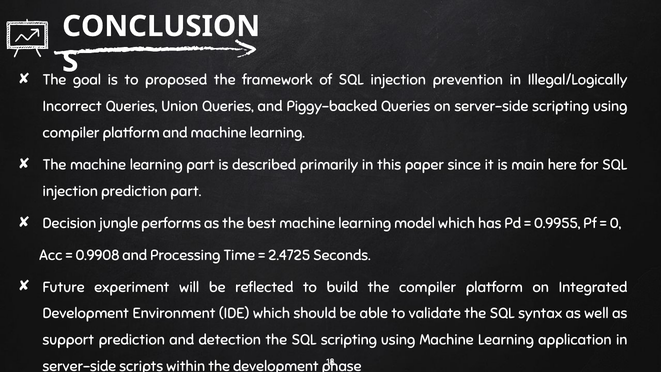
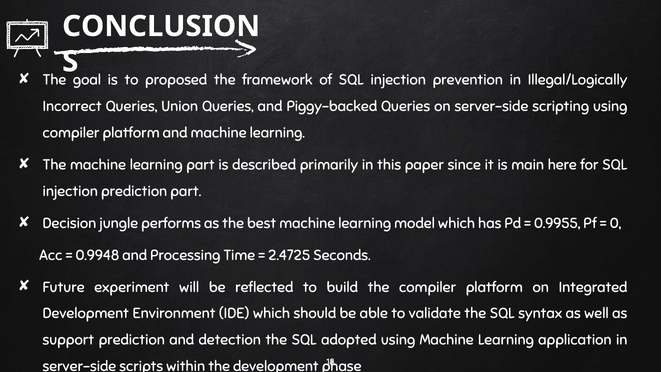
0.9908: 0.9908 -> 0.9948
SQL scripting: scripting -> adopted
